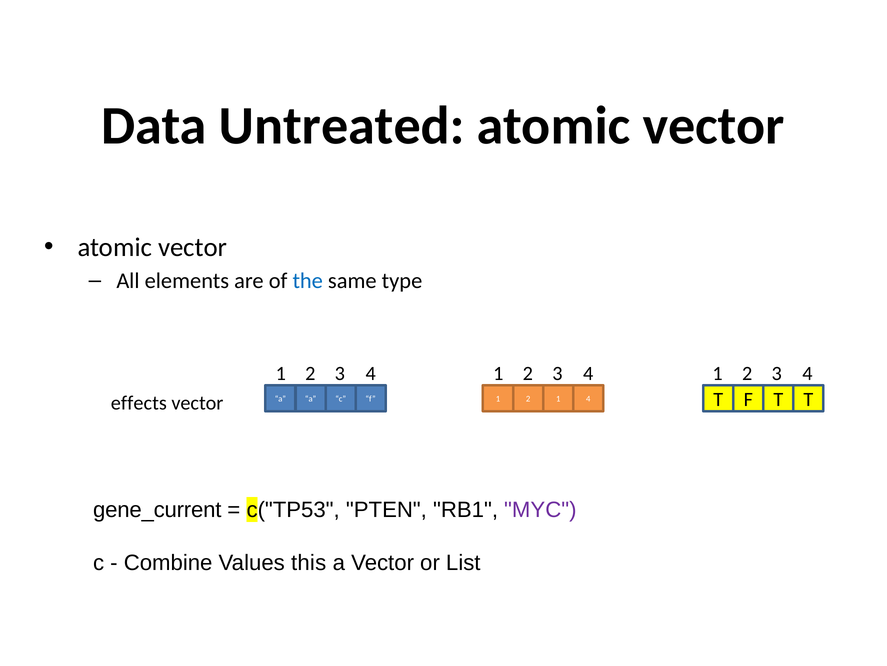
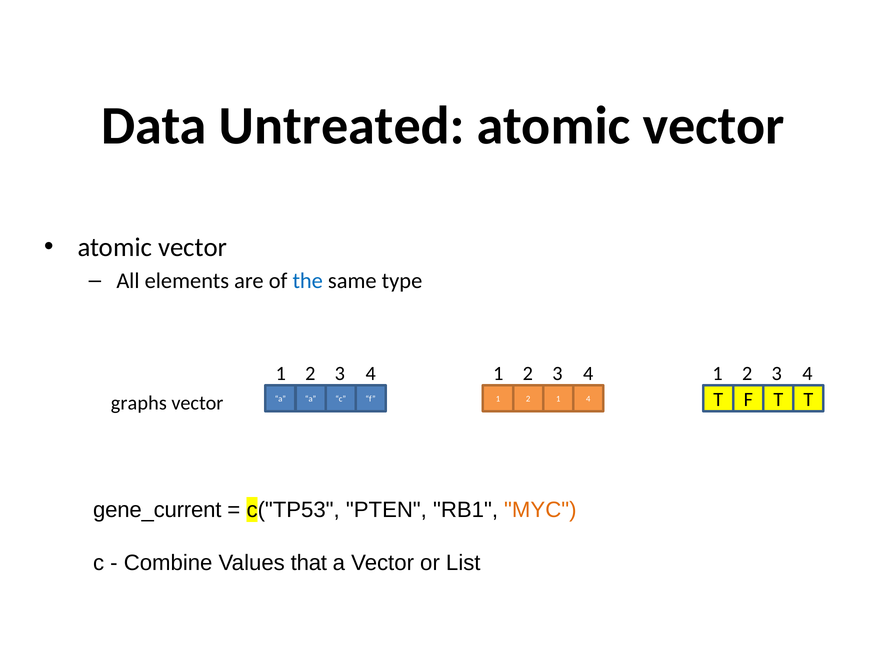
effects: effects -> graphs
MYC colour: purple -> orange
this: this -> that
